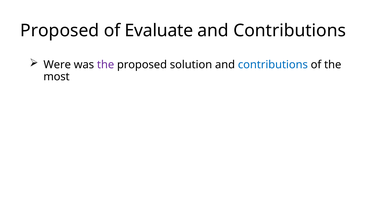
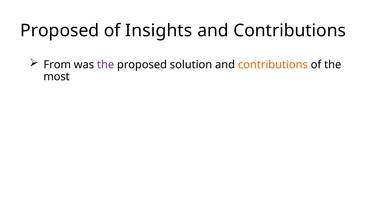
Evaluate: Evaluate -> Insights
Were: Were -> From
contributions at (273, 65) colour: blue -> orange
